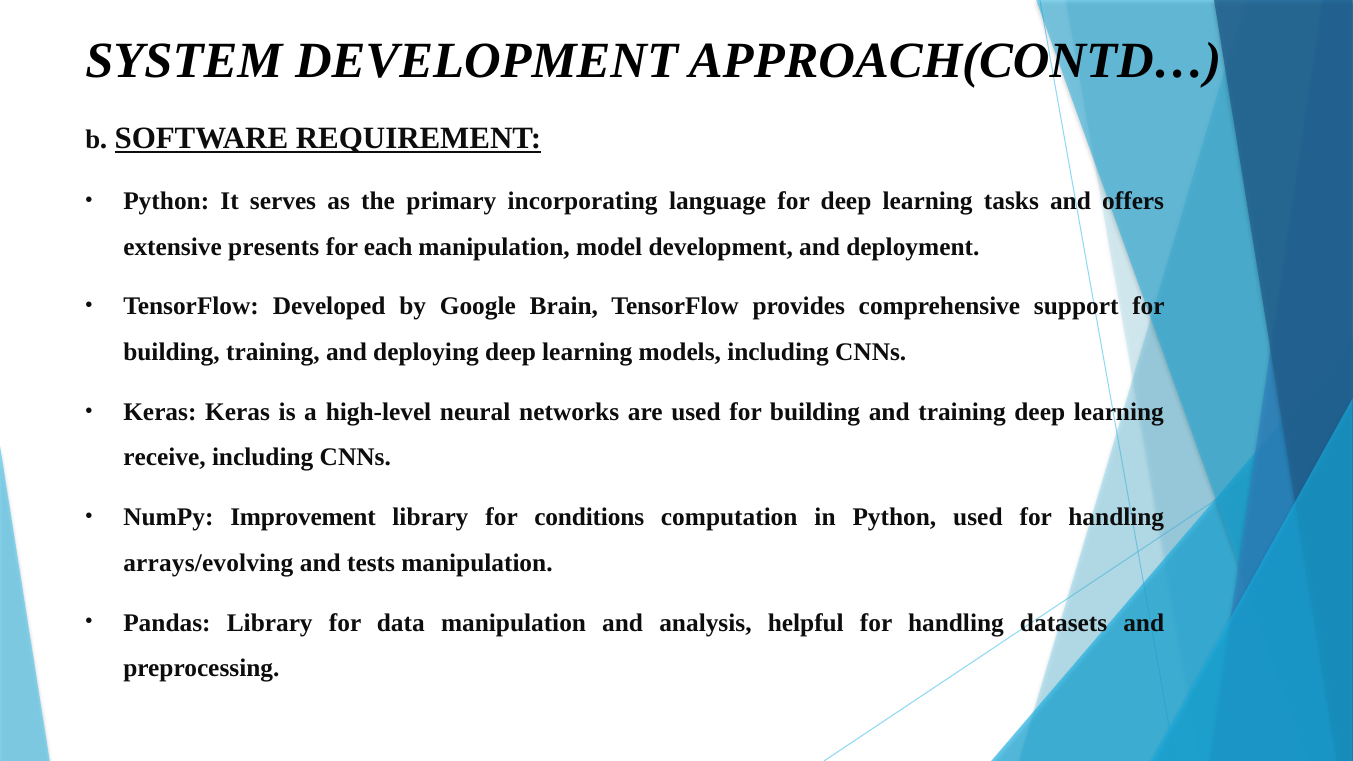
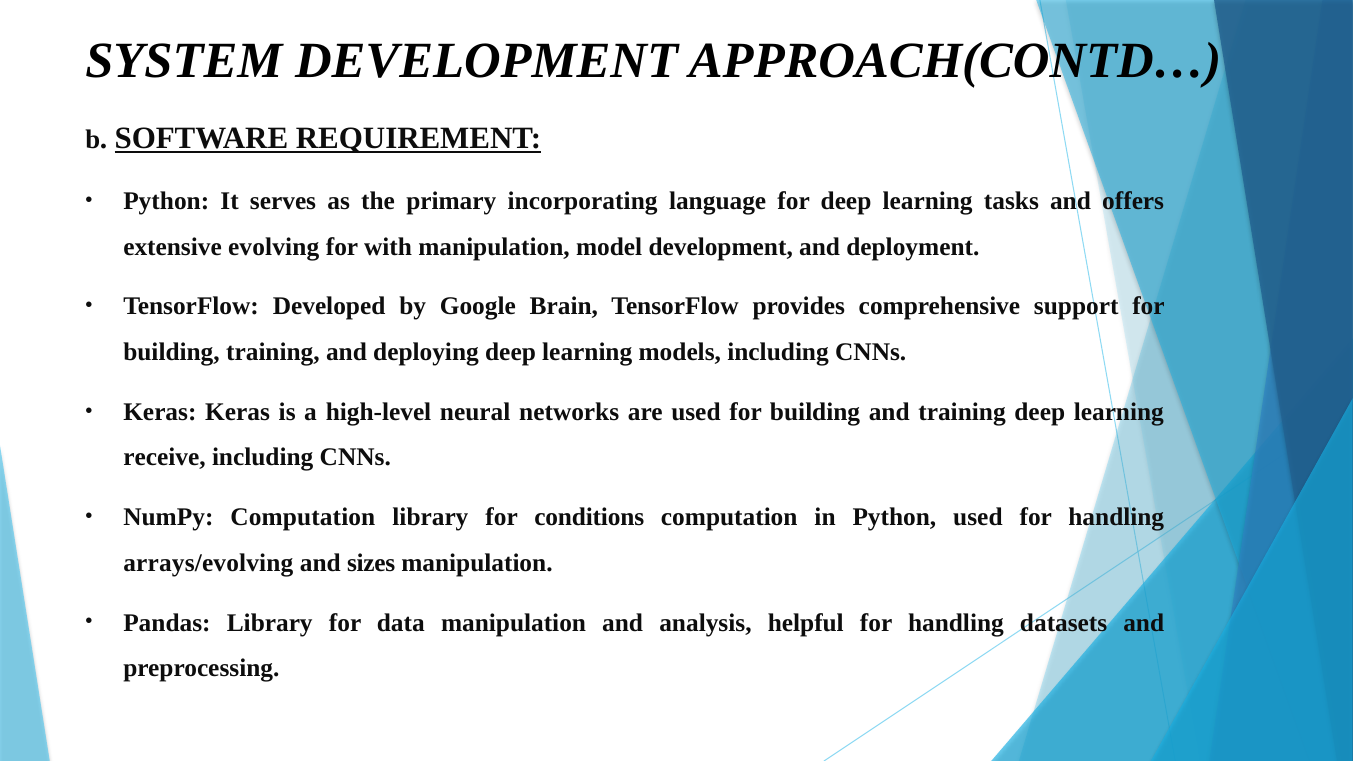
presents: presents -> evolving
each: each -> with
NumPy Improvement: Improvement -> Computation
tests: tests -> sizes
